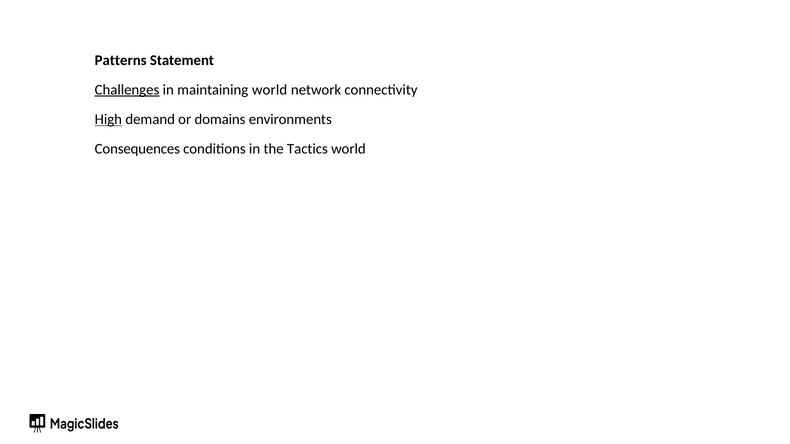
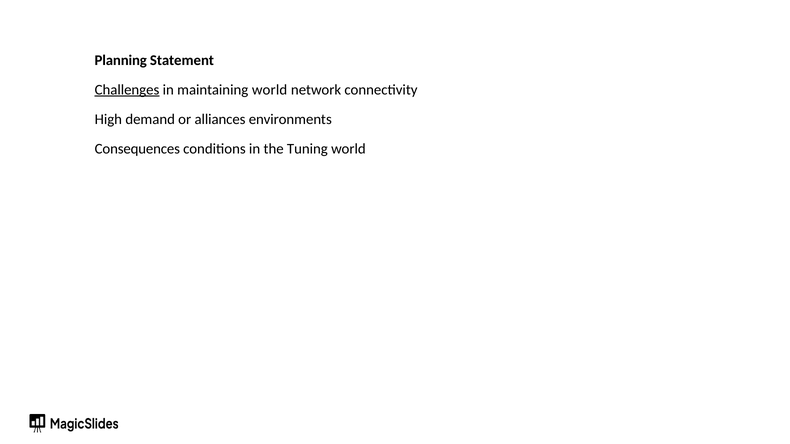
Patterns: Patterns -> Planning
High underline: present -> none
domains: domains -> alliances
Tactics: Tactics -> Tuning
